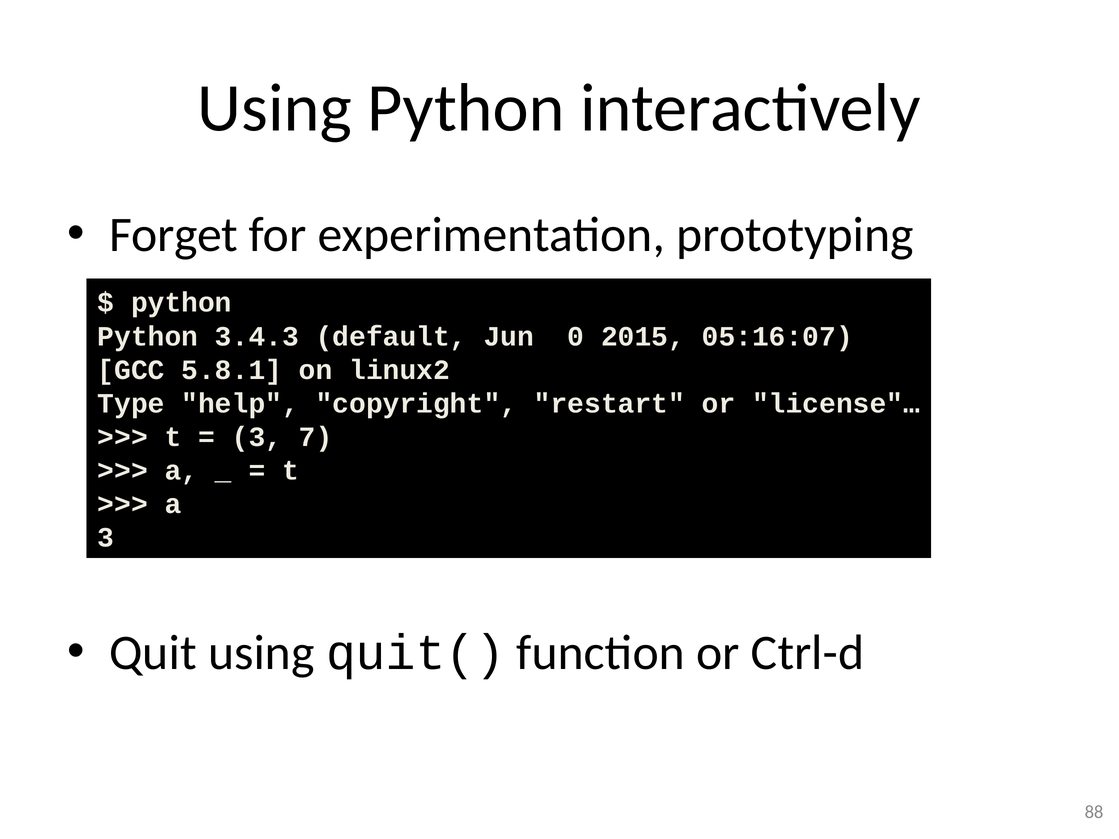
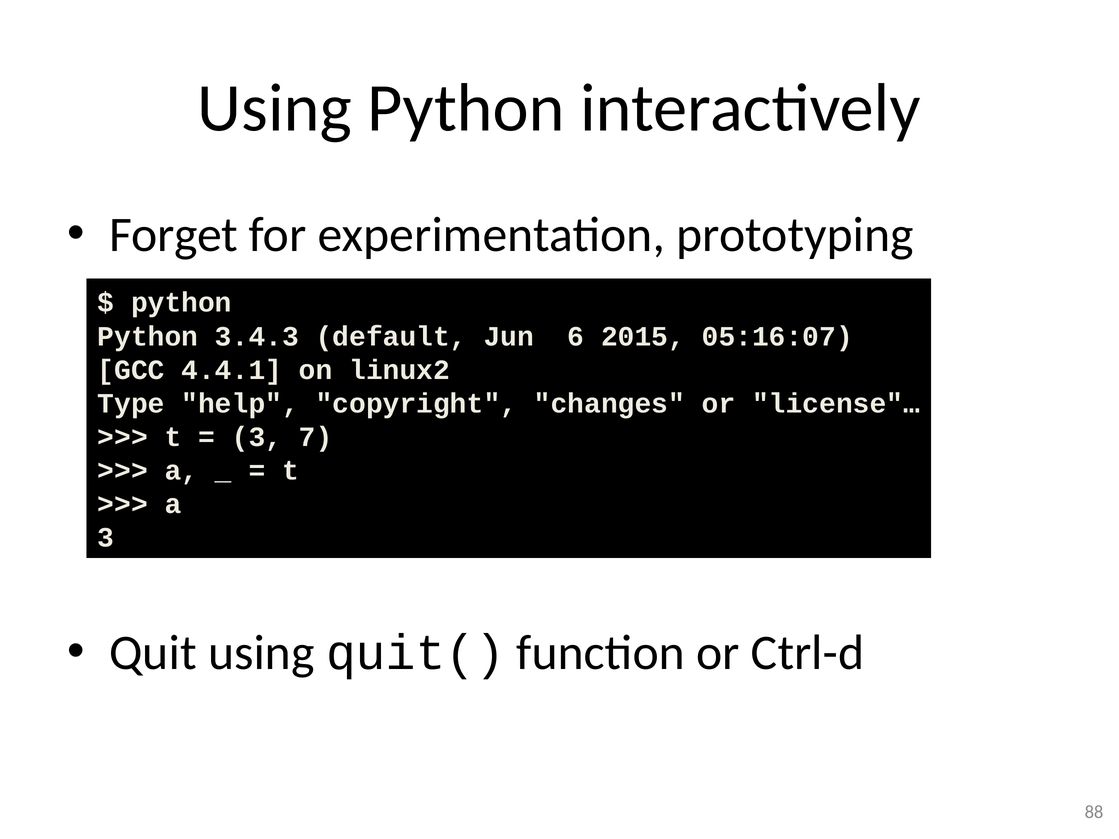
0: 0 -> 6
5.8.1: 5.8.1 -> 4.4.1
restart: restart -> changes
